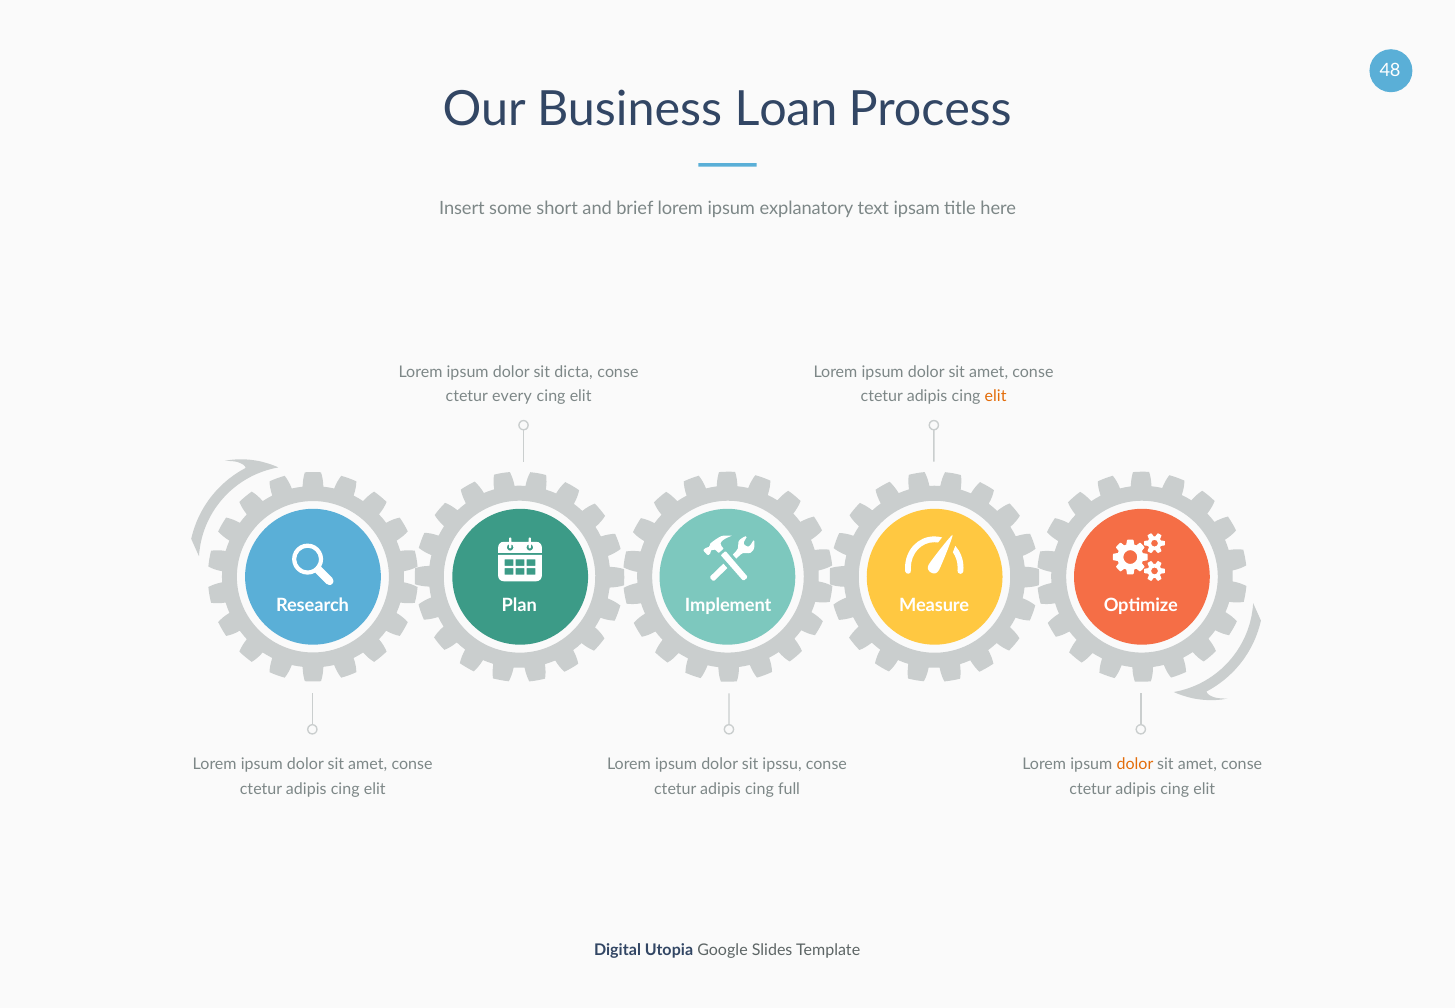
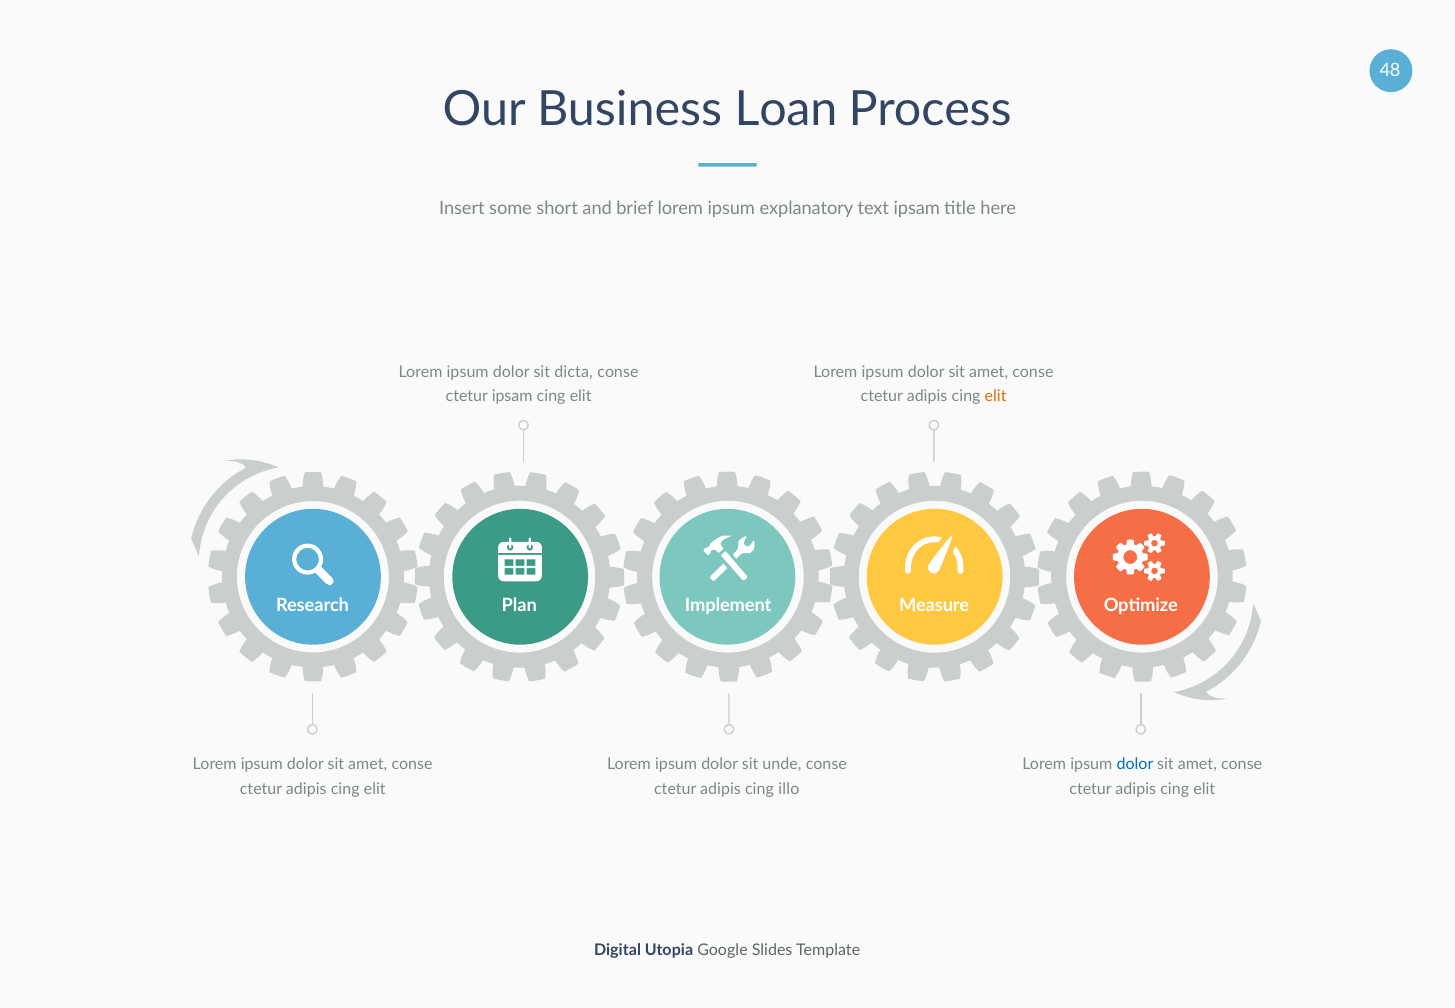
ctetur every: every -> ipsam
ipssu: ipssu -> unde
dolor at (1135, 764) colour: orange -> blue
full: full -> illo
